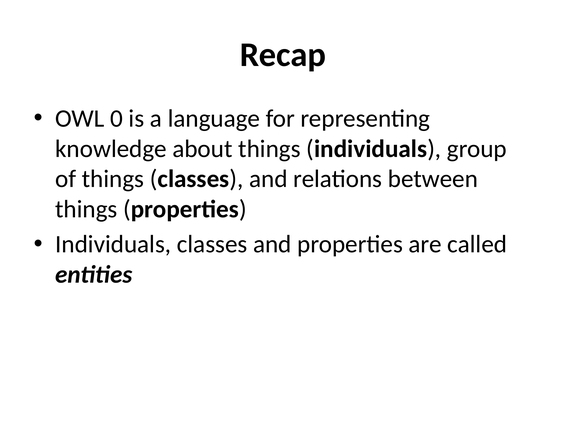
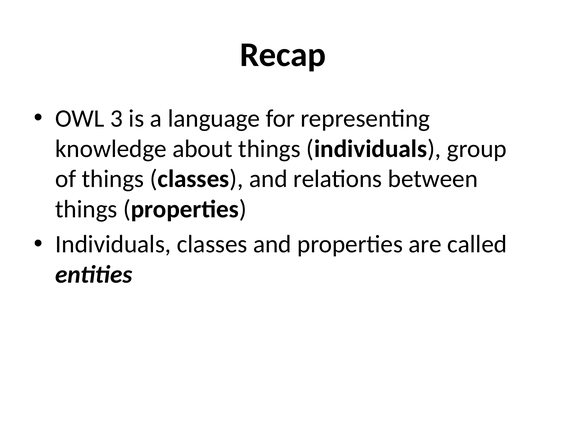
0: 0 -> 3
